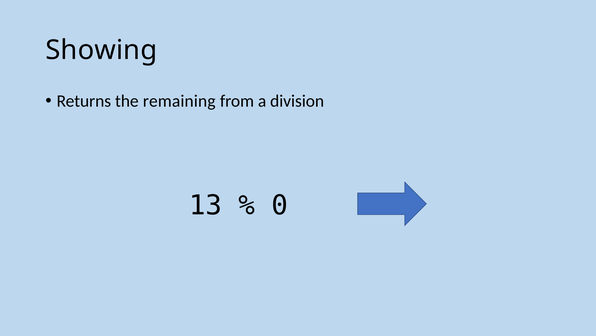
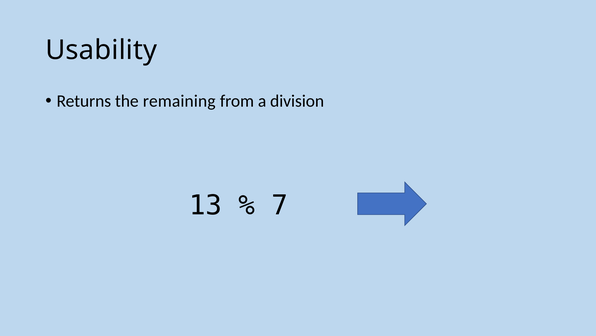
Showing: Showing -> Usability
0: 0 -> 7
